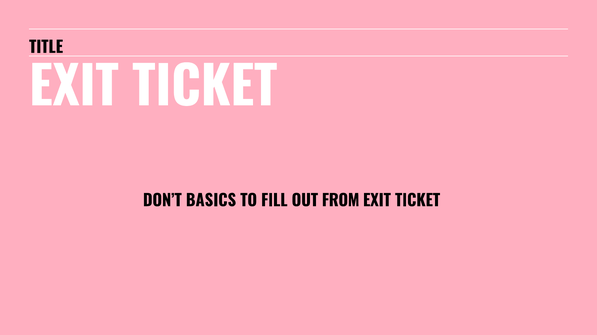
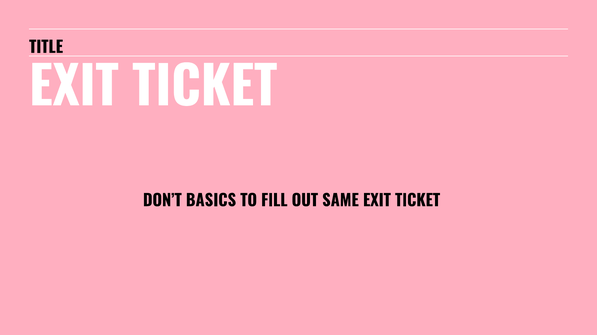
FROM: FROM -> SAME
